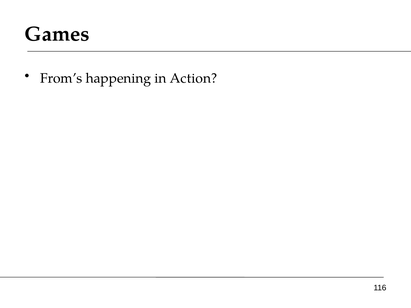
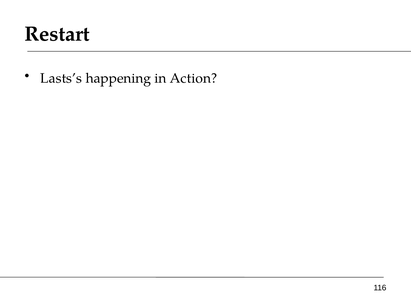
Games: Games -> Restart
From’s: From’s -> Lasts’s
